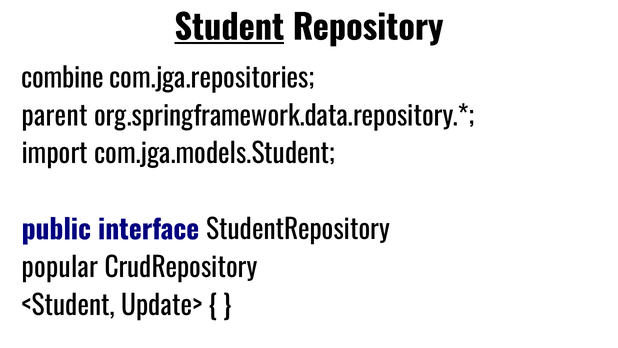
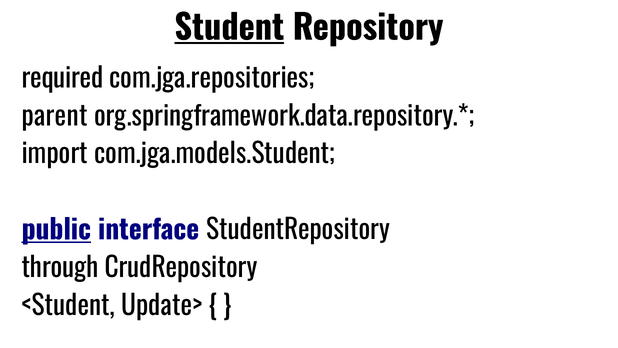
combine: combine -> required
public underline: none -> present
popular: popular -> through
